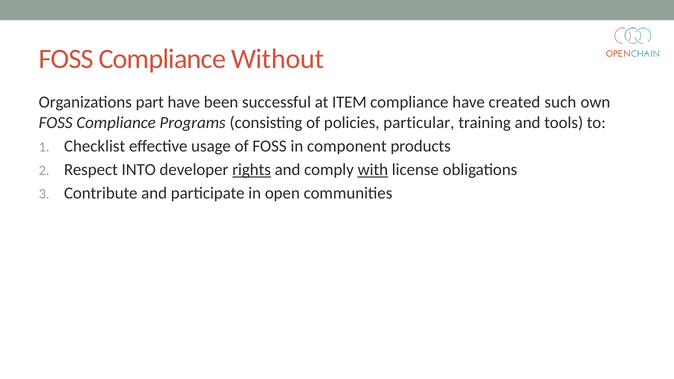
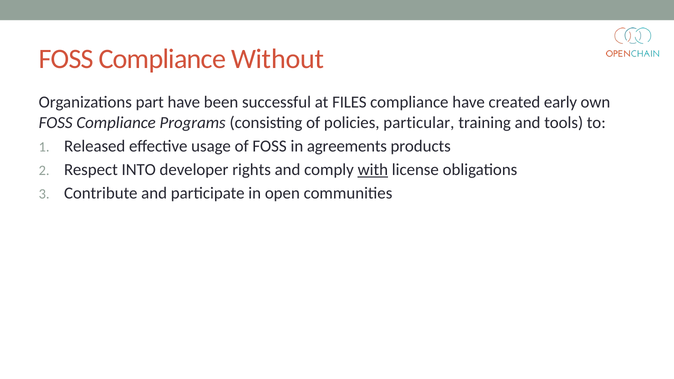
ITEM: ITEM -> FILES
such: such -> early
Checklist: Checklist -> Released
component: component -> agreements
rights underline: present -> none
